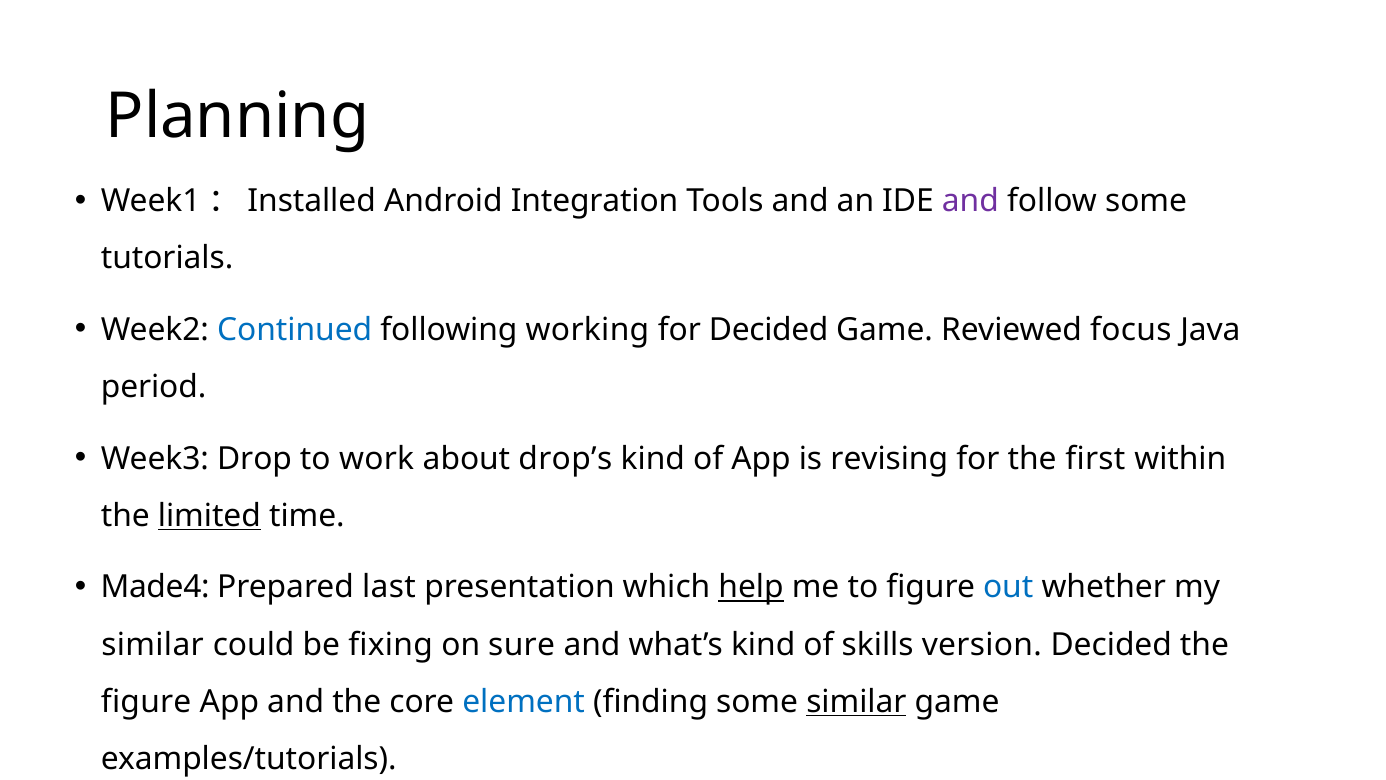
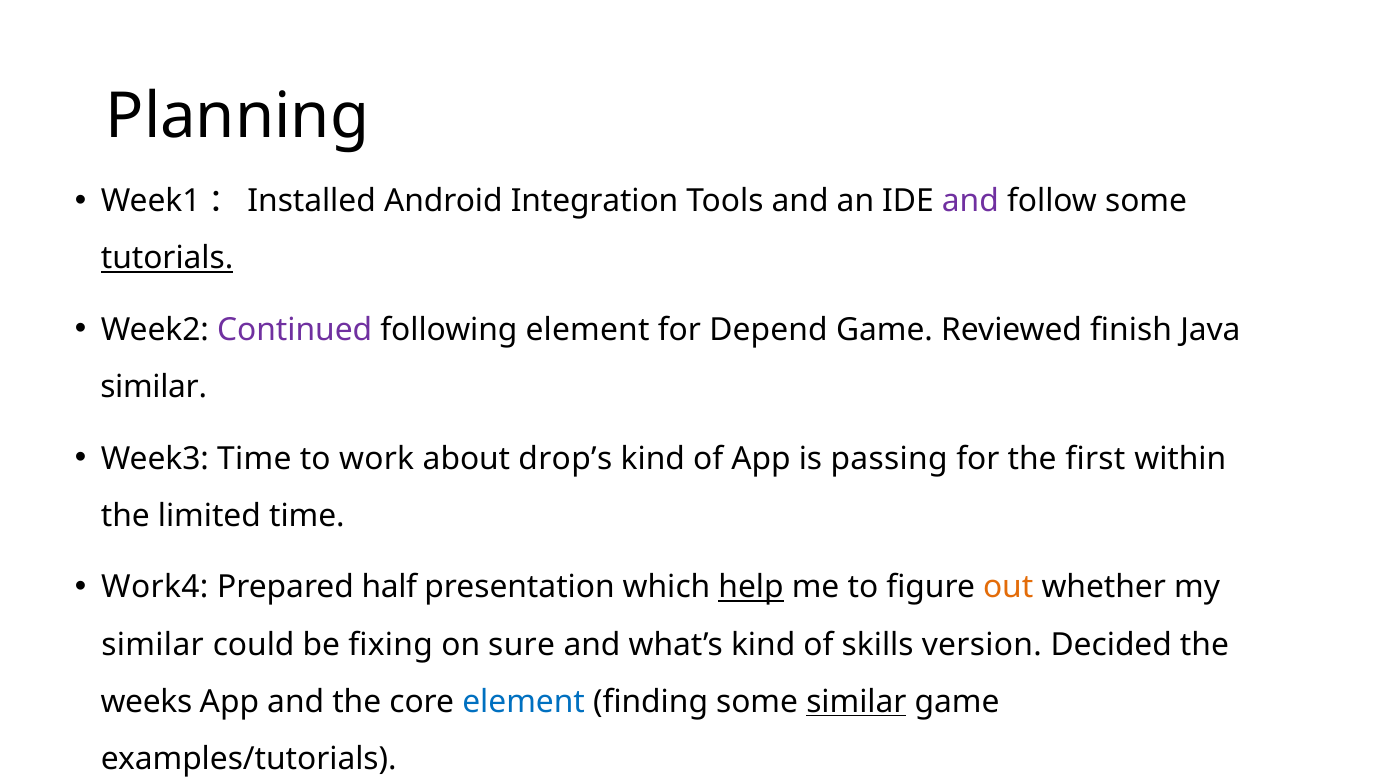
tutorials underline: none -> present
Continued colour: blue -> purple
following working: working -> element
for Decided: Decided -> Depend
focus: focus -> finish
period at (154, 387): period -> similar
Week3 Drop: Drop -> Time
revising: revising -> passing
limited underline: present -> none
Made4: Made4 -> Work4
last: last -> half
out colour: blue -> orange
figure at (146, 701): figure -> weeks
